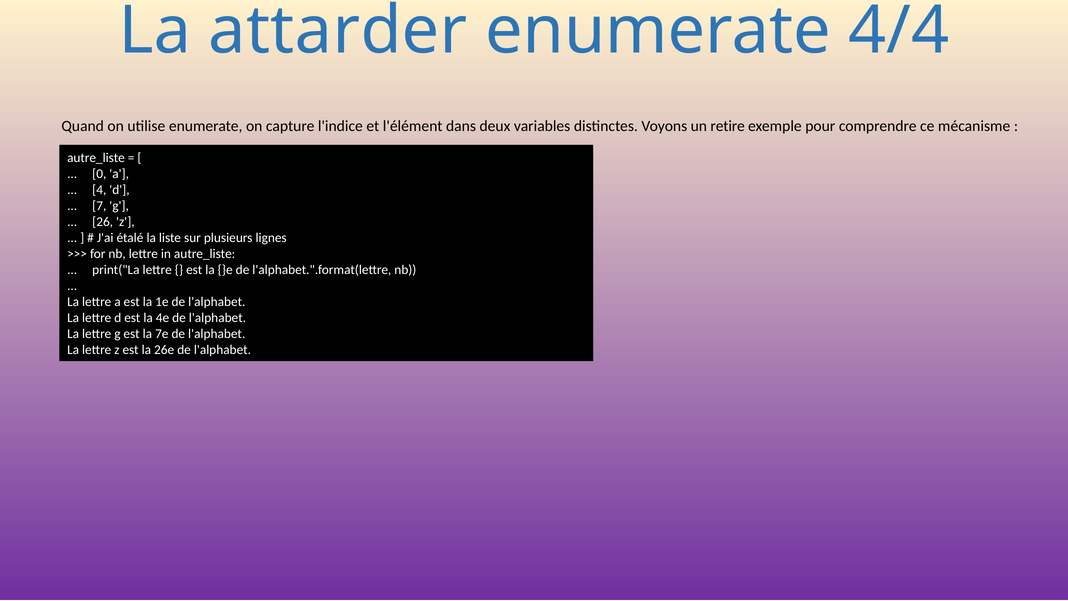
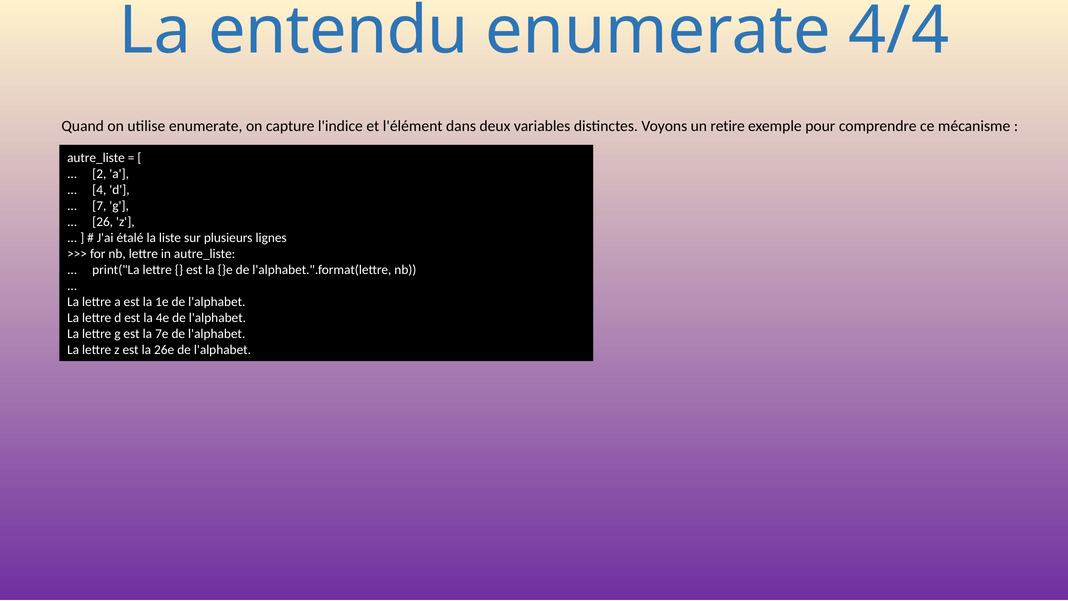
attarder: attarder -> entendu
0: 0 -> 2
